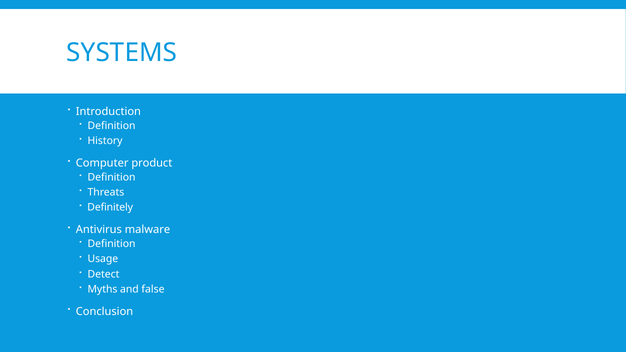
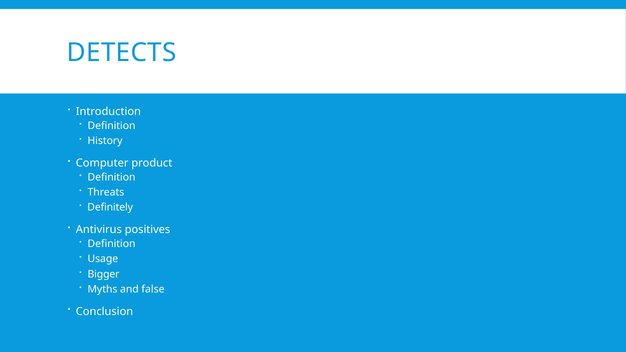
SYSTEMS: SYSTEMS -> DETECTS
malware: malware -> positives
Detect: Detect -> Bigger
